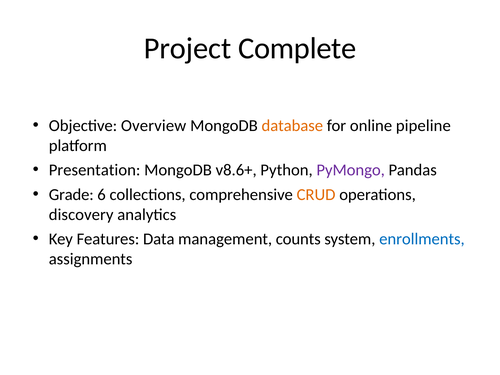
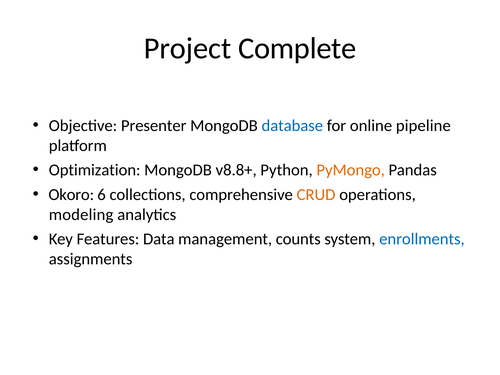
Overview: Overview -> Presenter
database colour: orange -> blue
Presentation: Presentation -> Optimization
v8.6+: v8.6+ -> v8.8+
PyMongo colour: purple -> orange
Grade: Grade -> Okoro
discovery: discovery -> modeling
